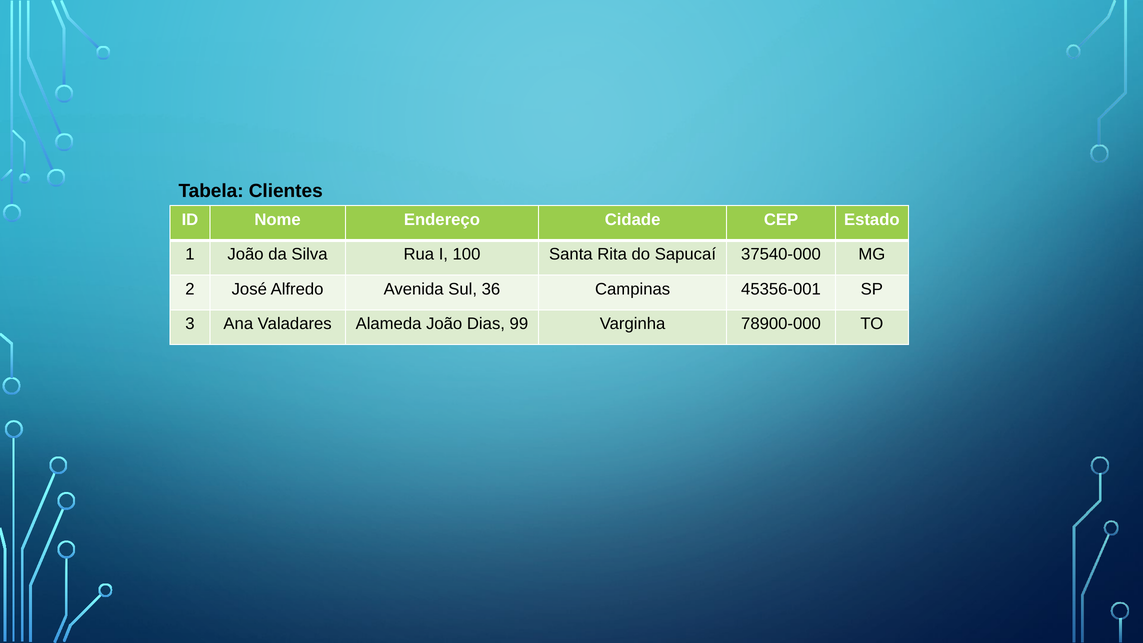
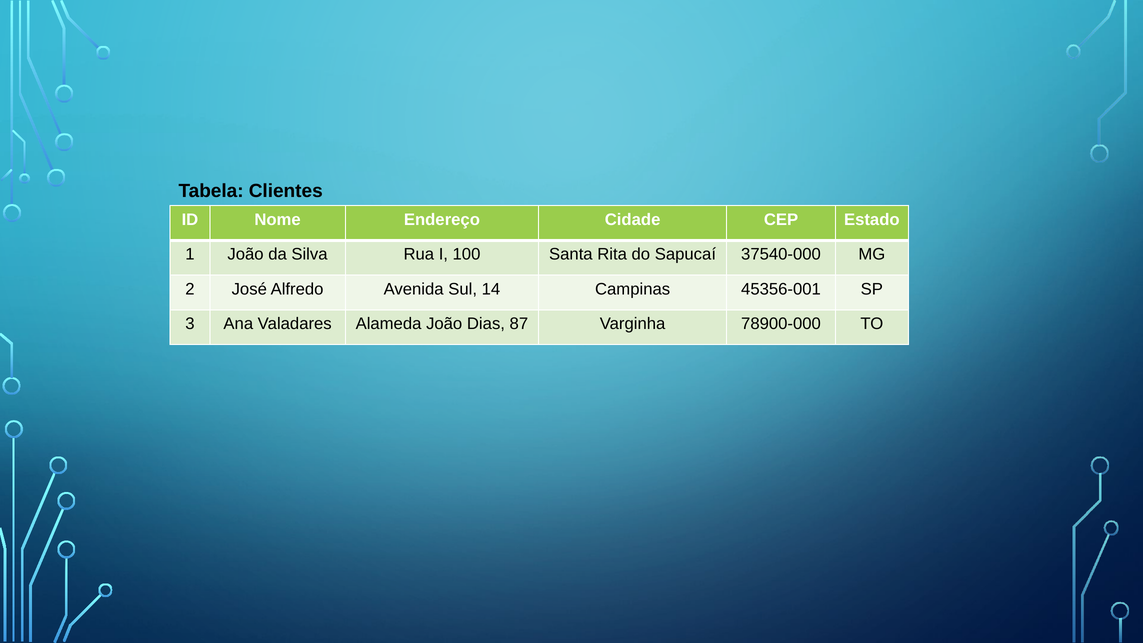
36: 36 -> 14
99: 99 -> 87
